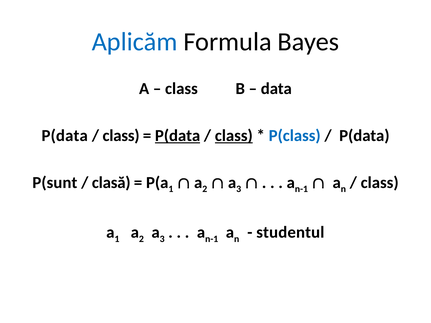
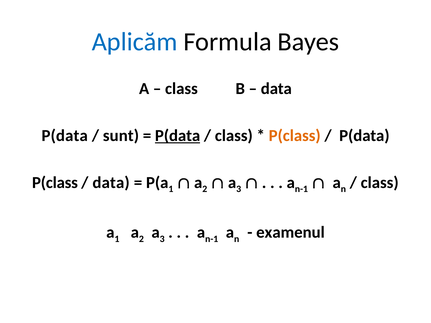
class at (121, 136): class -> sunt
class at (234, 136) underline: present -> none
P(class at (295, 136) colour: blue -> orange
P(sunt at (55, 183): P(sunt -> P(class
clasă at (111, 183): clasă -> data
studentul: studentul -> examenul
